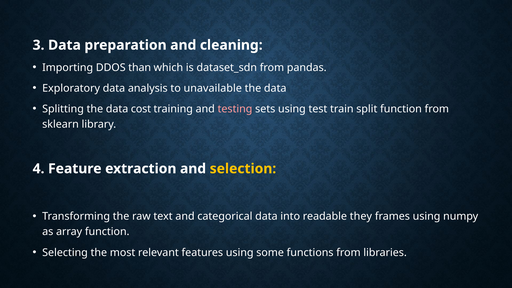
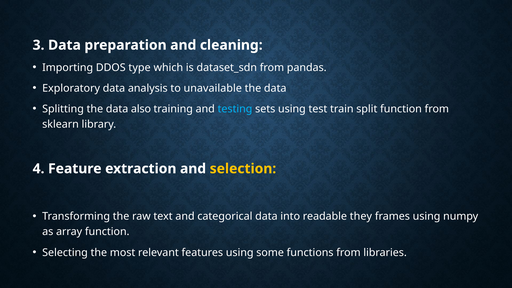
than: than -> type
cost: cost -> also
testing colour: pink -> light blue
